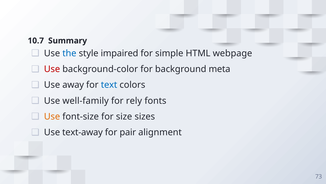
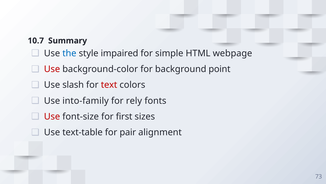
meta: meta -> point
away: away -> slash
text colour: blue -> red
well-family: well-family -> into-family
Use at (52, 116) colour: orange -> red
size: size -> first
text-away: text-away -> text-table
